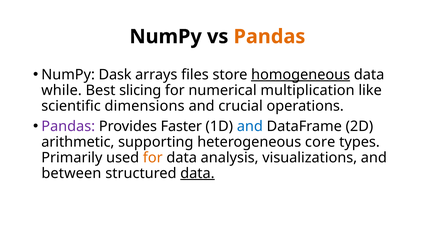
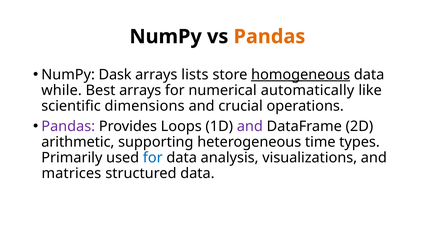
files: files -> lists
Best slicing: slicing -> arrays
multiplication: multiplication -> automatically
Faster: Faster -> Loops
and at (250, 126) colour: blue -> purple
core: core -> time
for at (153, 157) colour: orange -> blue
between: between -> matrices
data at (197, 173) underline: present -> none
